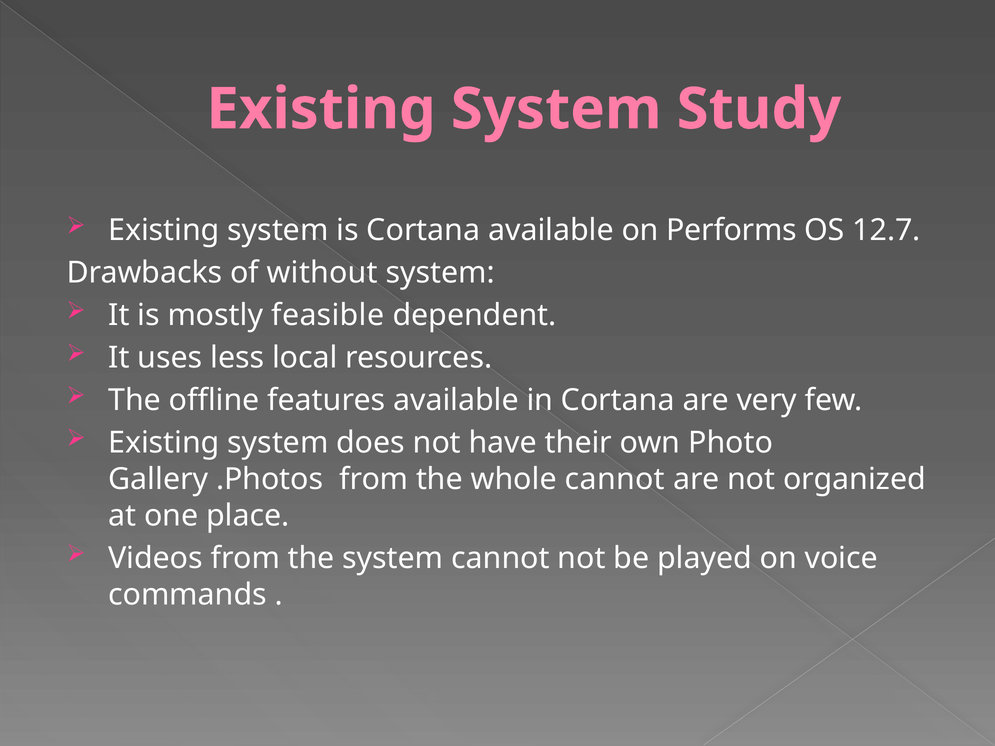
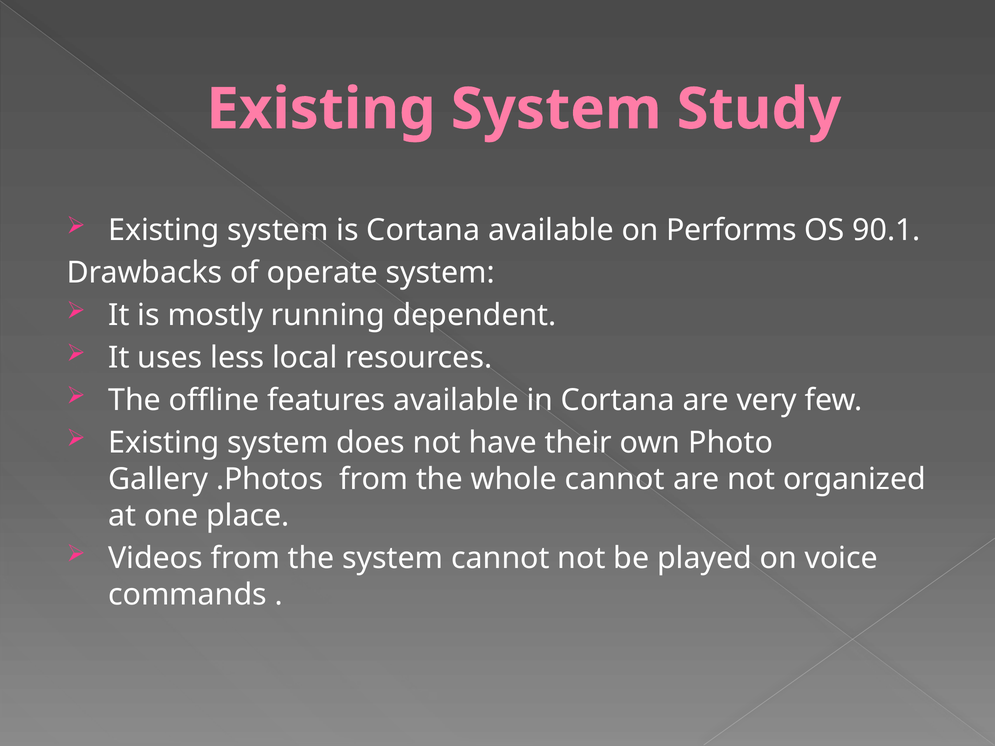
12.7: 12.7 -> 90.1
without: without -> operate
feasible: feasible -> running
